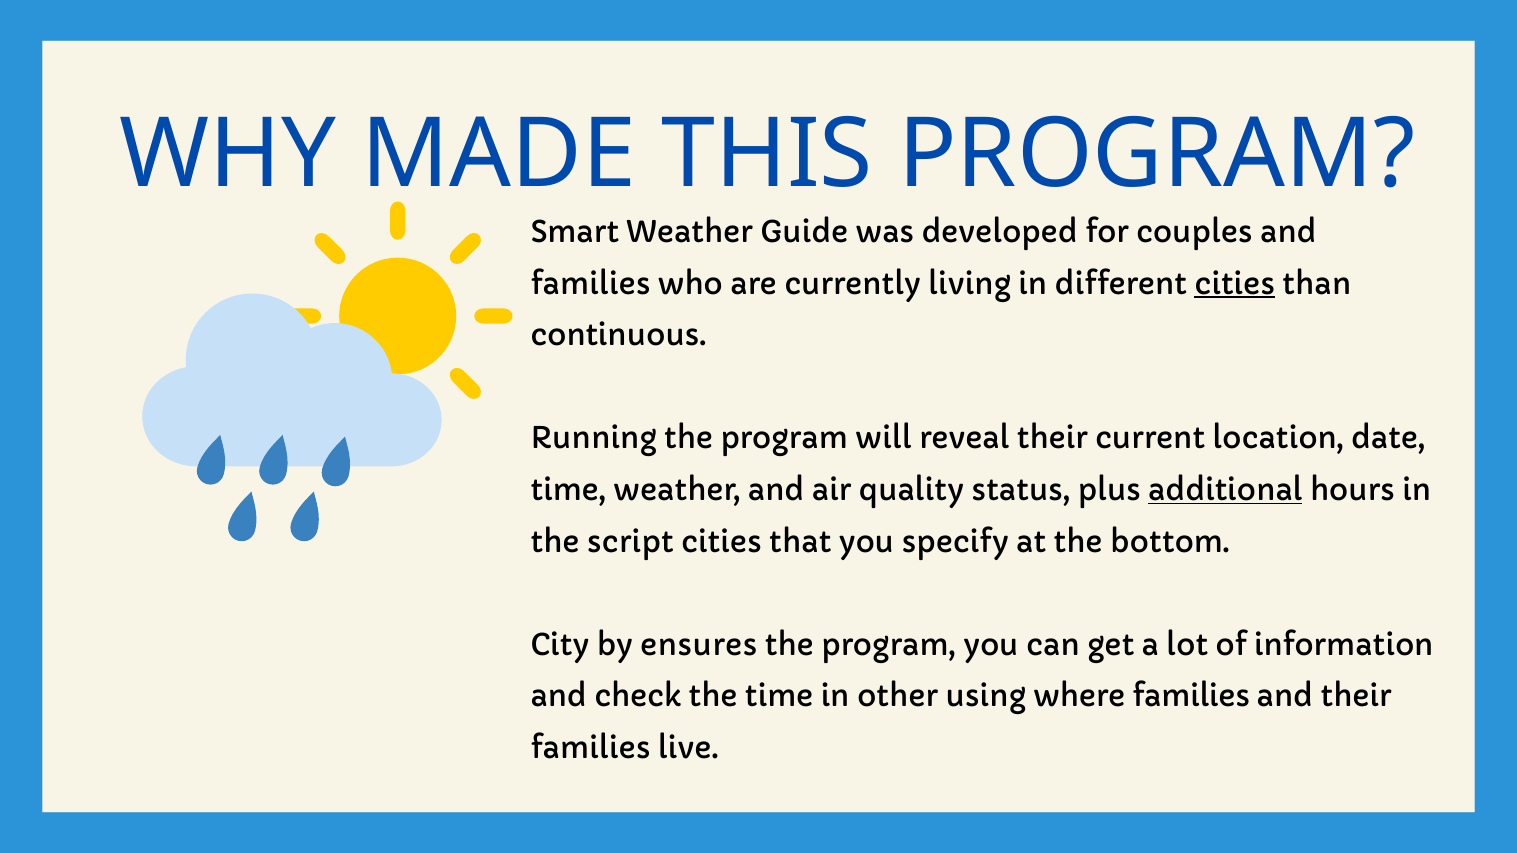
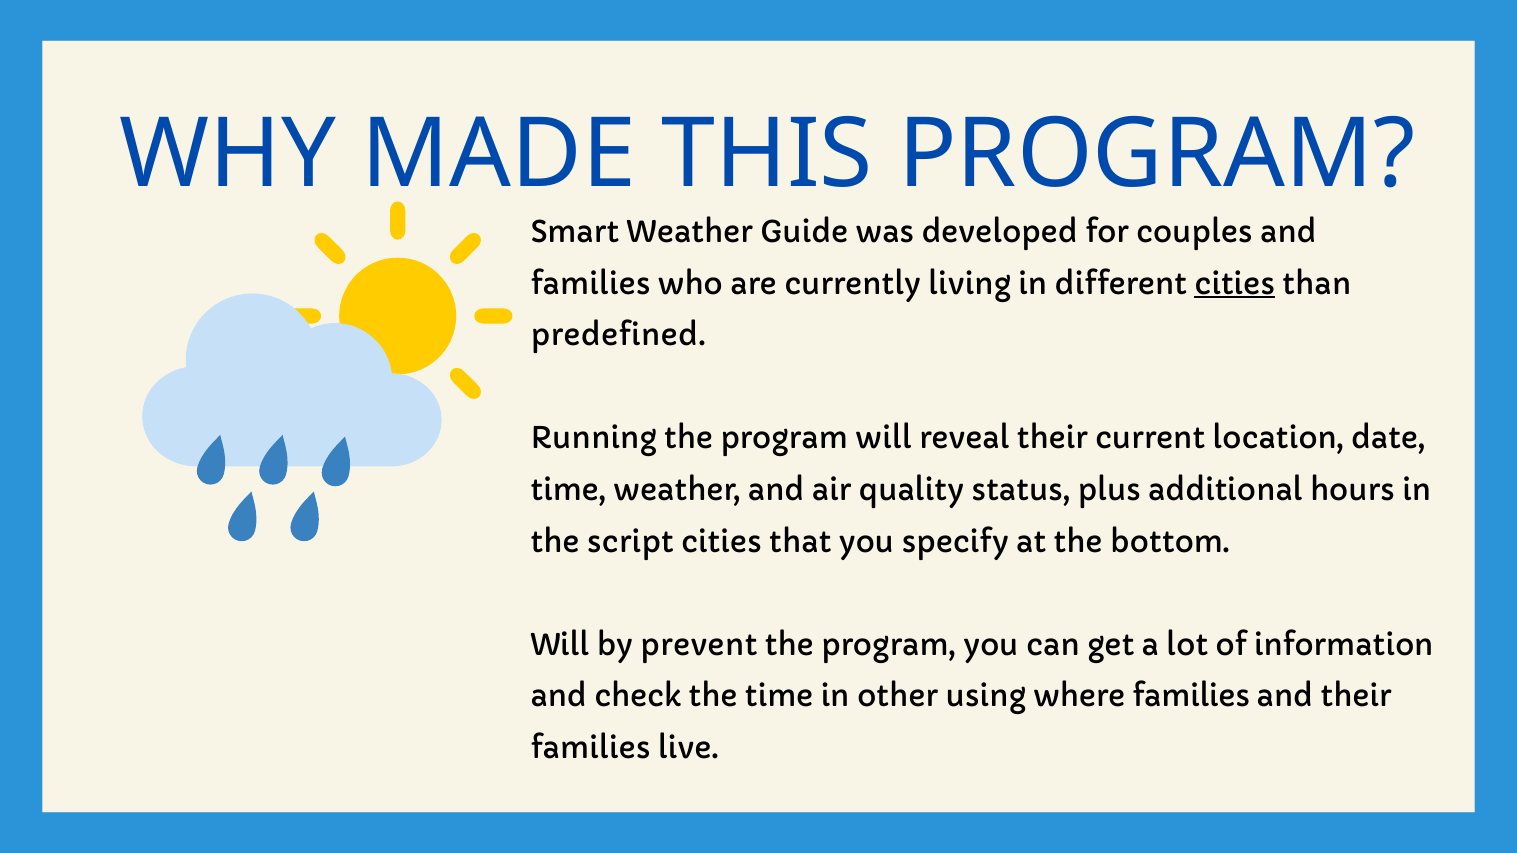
continuous: continuous -> predefined
additional underline: present -> none
City at (560, 646): City -> Will
ensures: ensures -> prevent
